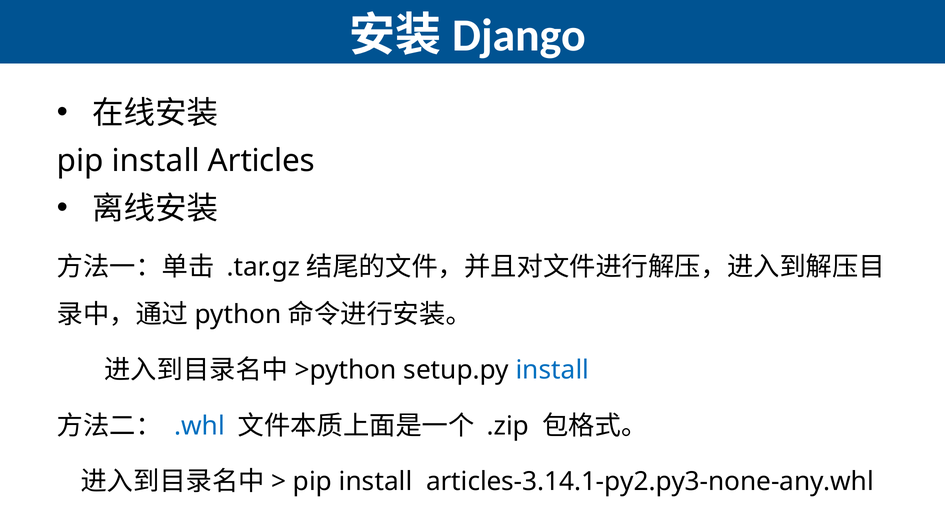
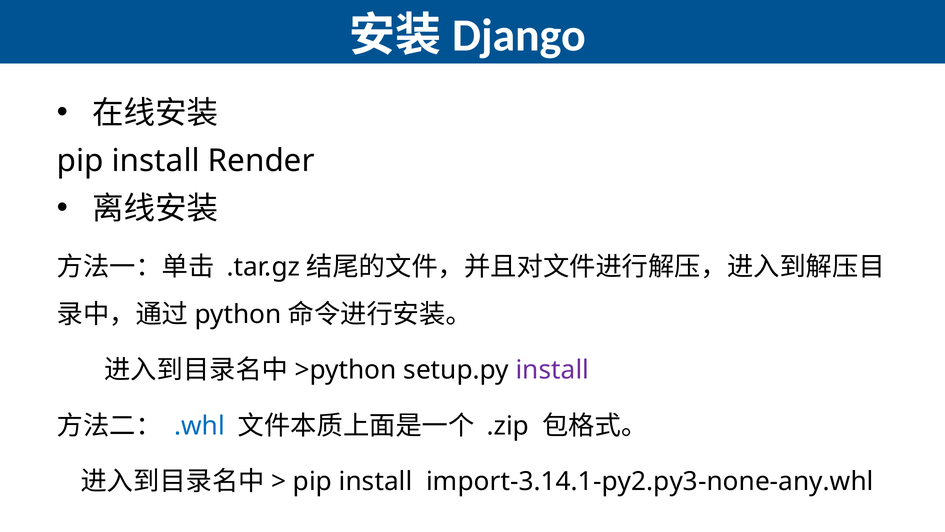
Articles: Articles -> Render
install at (552, 370) colour: blue -> purple
articles-3.14.1-py2.py3-none-any.whl: articles-3.14.1-py2.py3-none-any.whl -> import-3.14.1-py2.py3-none-any.whl
